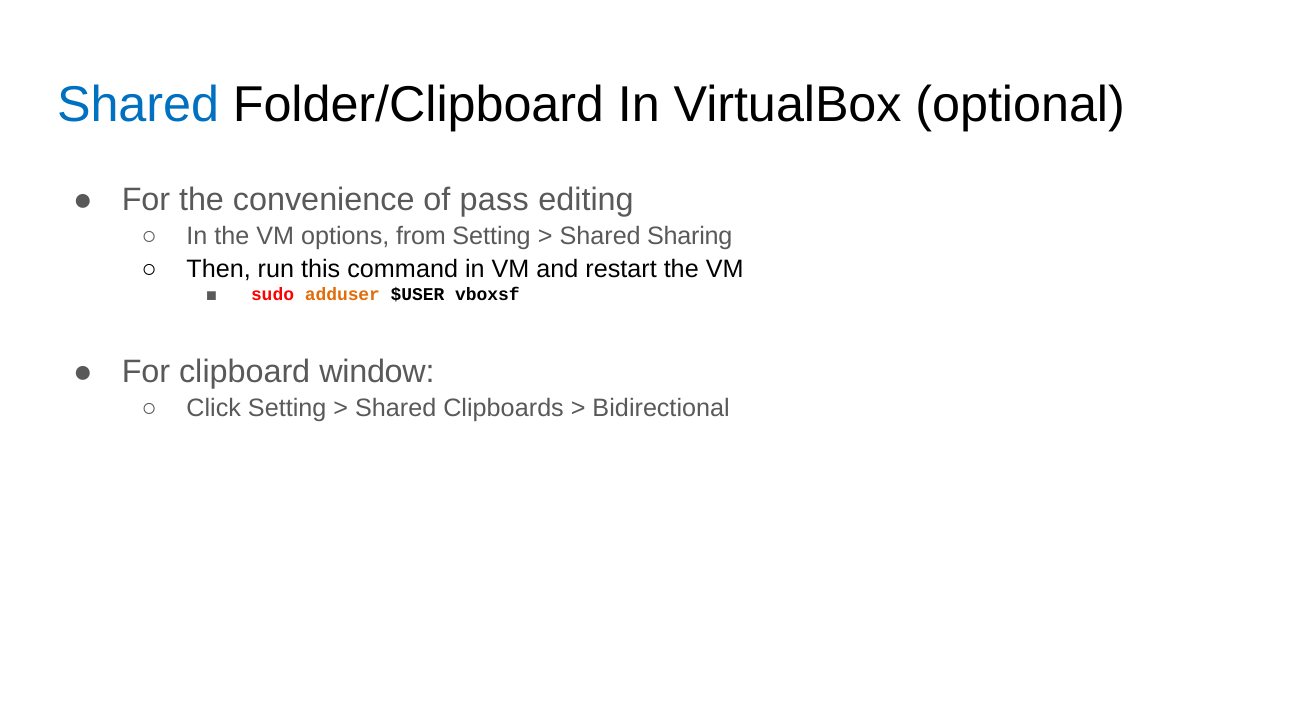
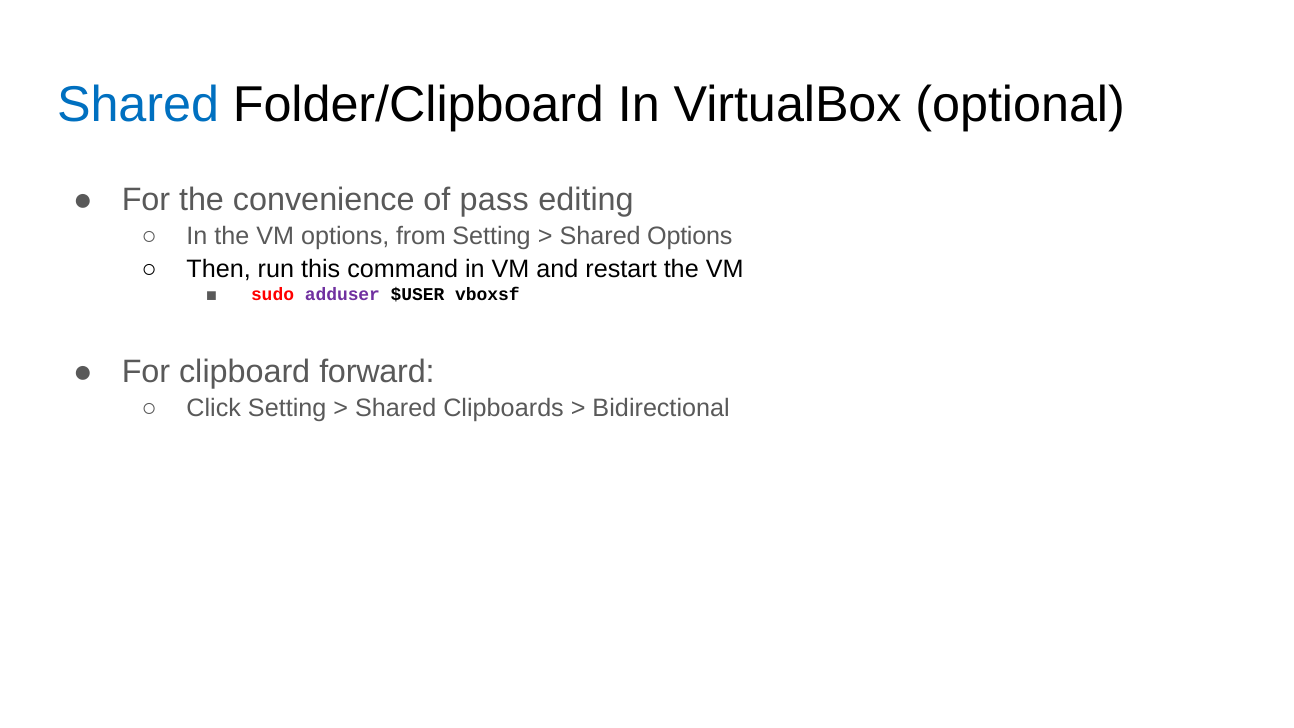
Shared Sharing: Sharing -> Options
adduser colour: orange -> purple
window: window -> forward
